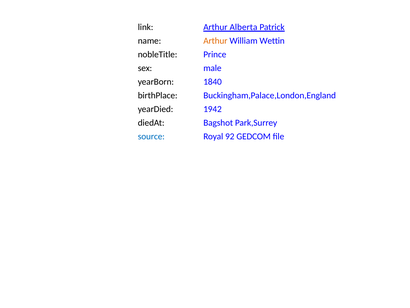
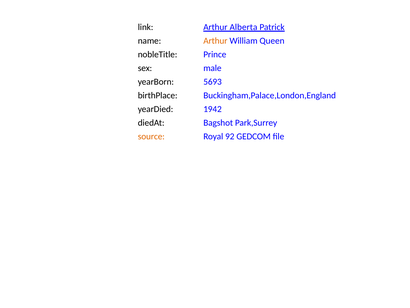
Wettin: Wettin -> Queen
1840: 1840 -> 5693
source colour: blue -> orange
